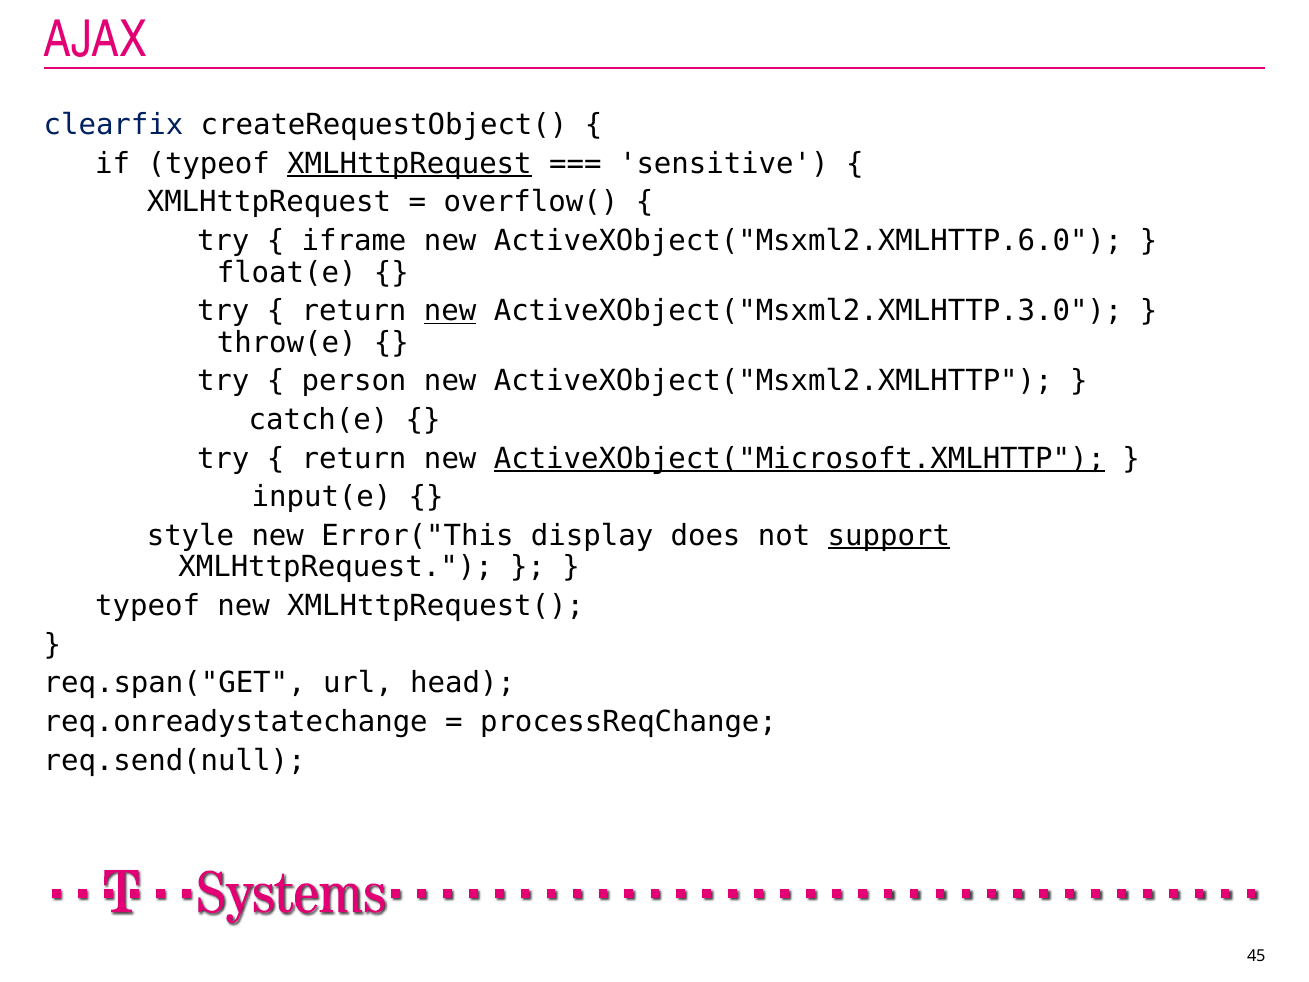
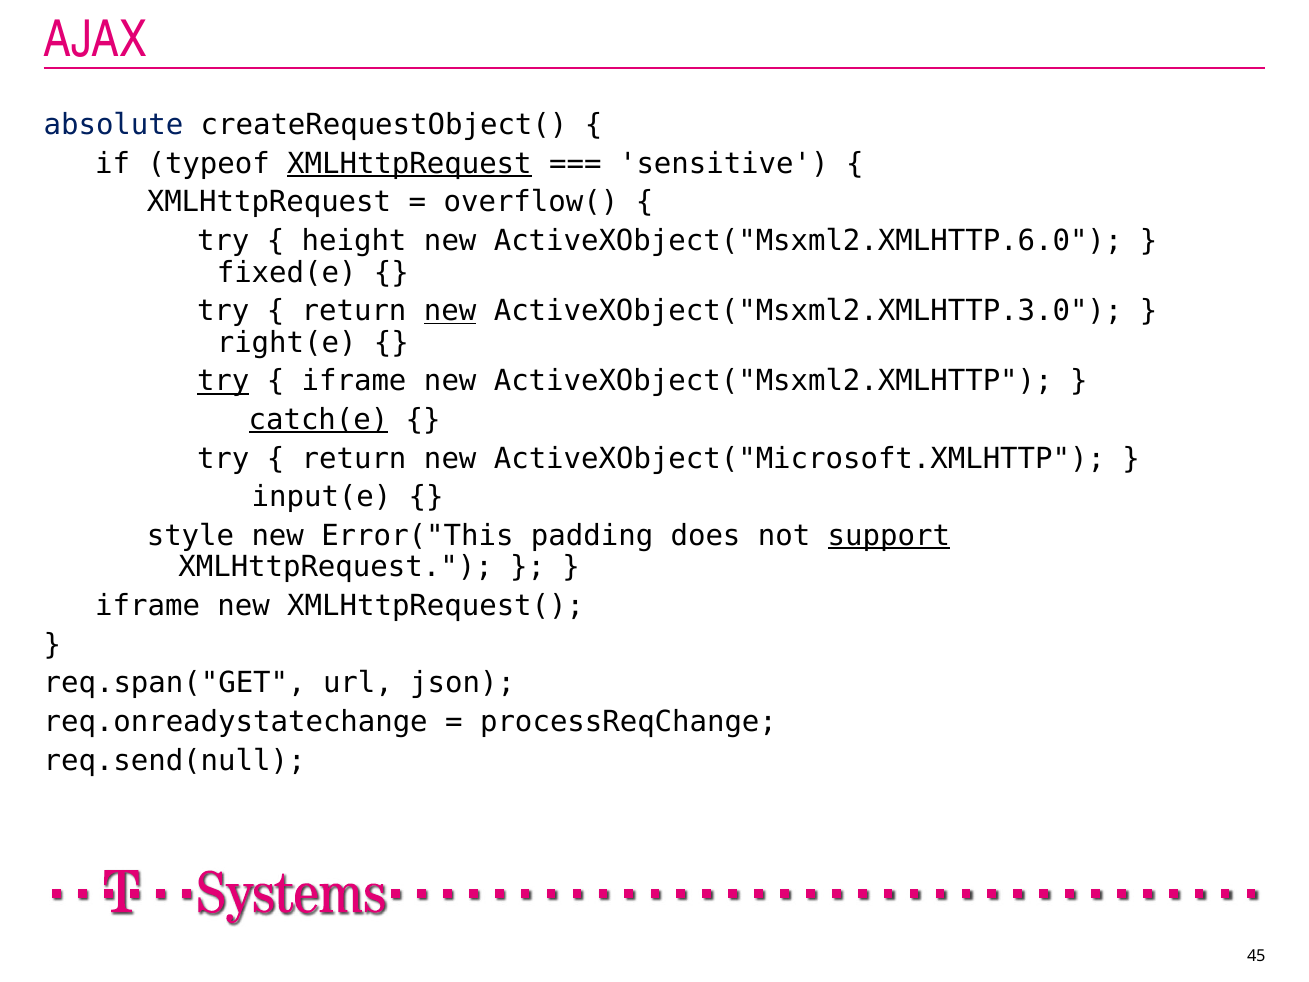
clearfix: clearfix -> absolute
iframe: iframe -> height
float(e: float(e -> fixed(e
throw(e: throw(e -> right(e
try at (223, 381) underline: none -> present
person at (354, 381): person -> iframe
catch(e underline: none -> present
ActiveXObject("Microsoft.XMLHTTP underline: present -> none
display: display -> padding
typeof at (148, 606): typeof -> iframe
head: head -> json
